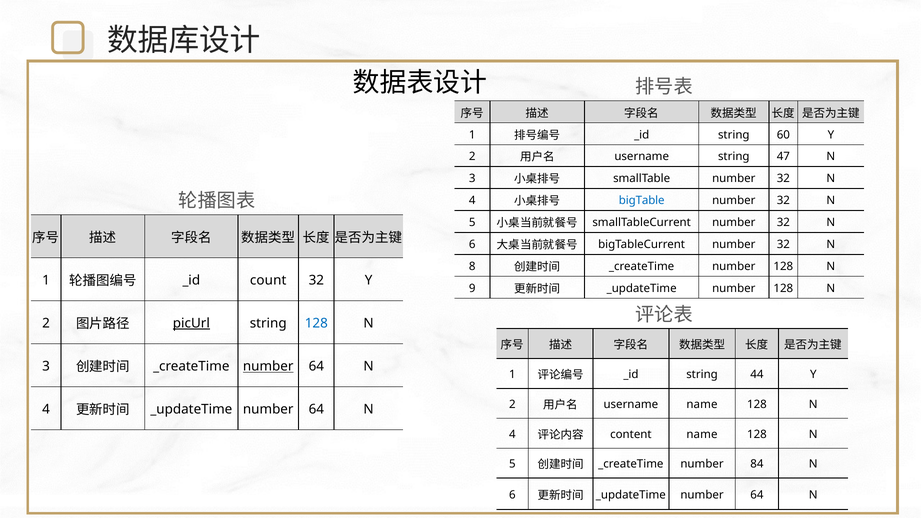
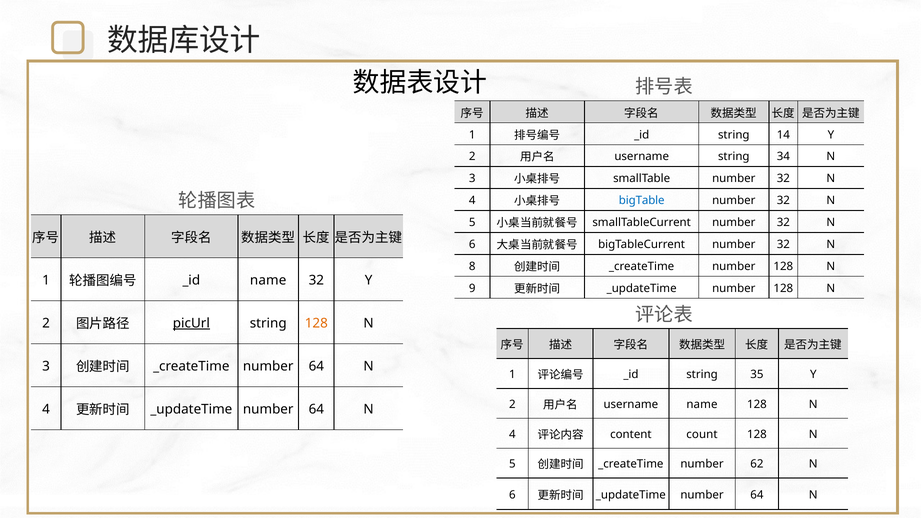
60: 60 -> 14
47: 47 -> 34
count at (268, 280): count -> name
128 at (316, 323) colour: blue -> orange
number at (268, 366) underline: present -> none
44: 44 -> 35
content name: name -> count
84: 84 -> 62
